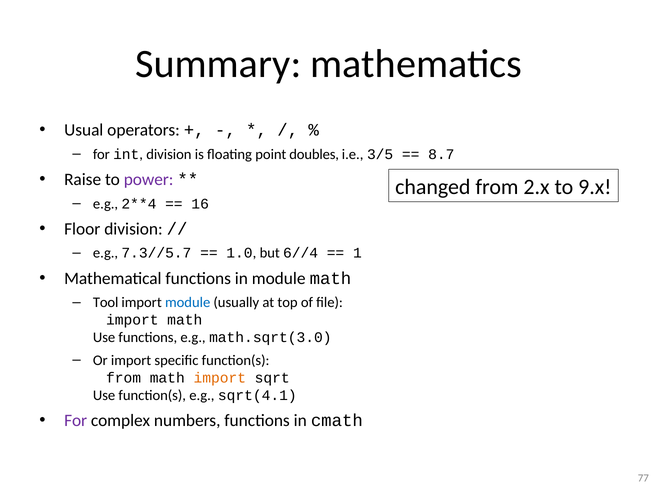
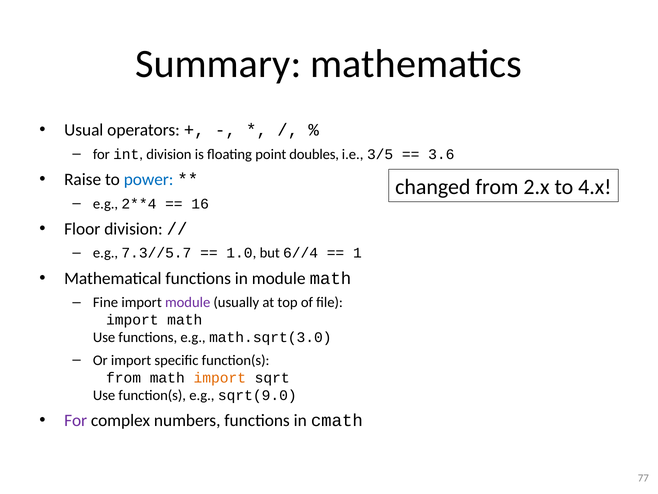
8.7: 8.7 -> 3.6
power colour: purple -> blue
9.x: 9.x -> 4.x
Tool: Tool -> Fine
module at (188, 302) colour: blue -> purple
sqrt(4.1: sqrt(4.1 -> sqrt(9.0
